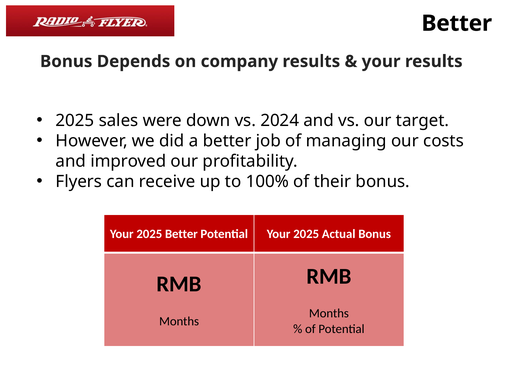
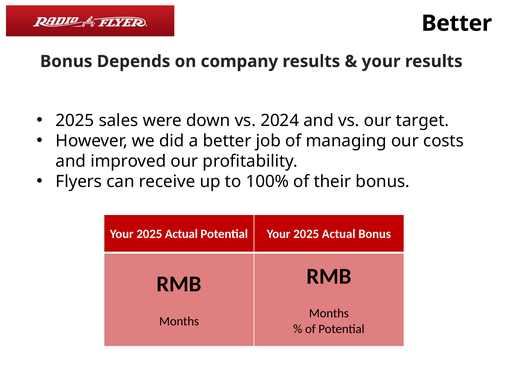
Better at (181, 234): Better -> Actual
